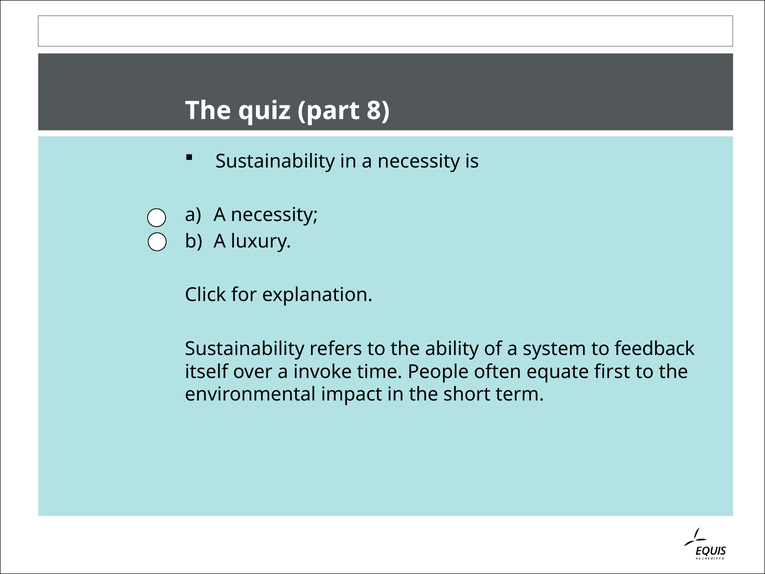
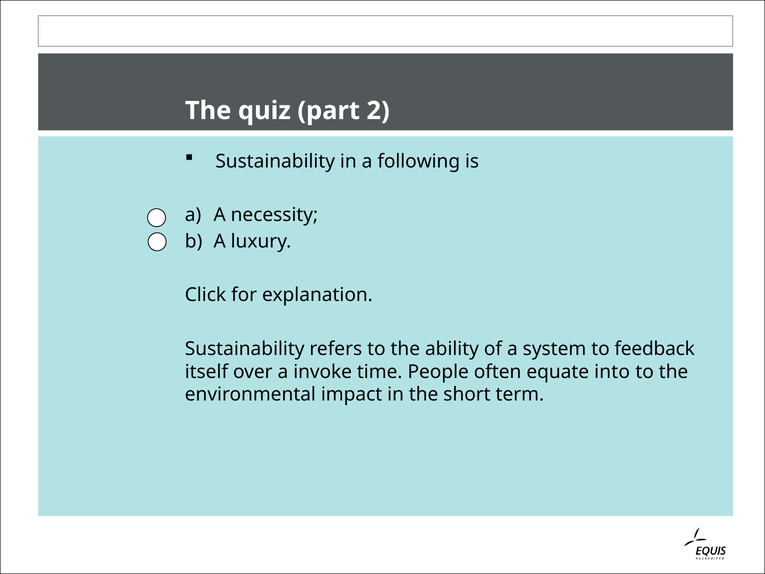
8: 8 -> 2
in a necessity: necessity -> following
first: first -> into
